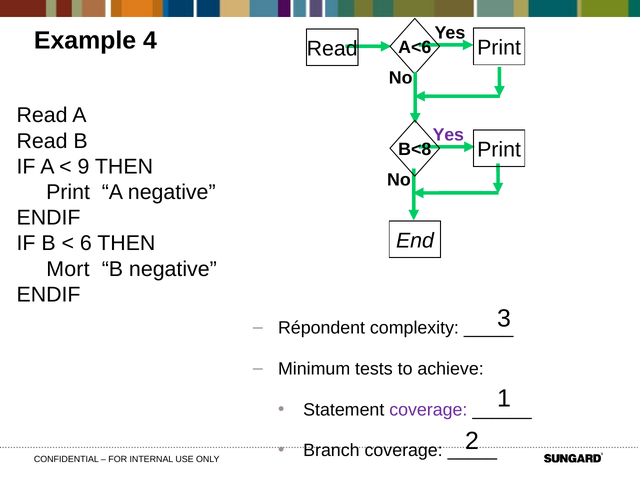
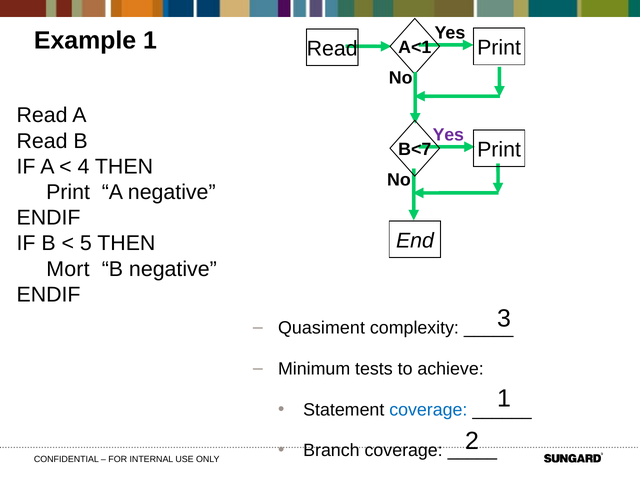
Example 4: 4 -> 1
A<6: A<6 -> A<1
B<8: B<8 -> B<7
9: 9 -> 4
6: 6 -> 5
Répondent: Répondent -> Quasiment
coverage at (428, 410) colour: purple -> blue
